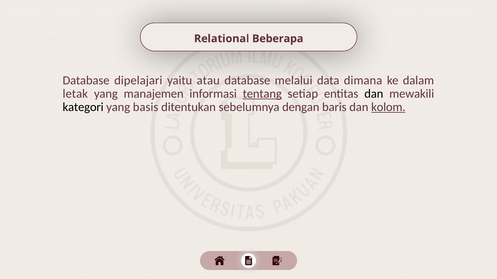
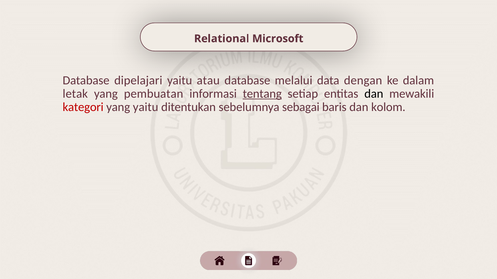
Beberapa: Beberapa -> Microsoft
dimana: dimana -> dengan
manajemen: manajemen -> pembuatan
kategori colour: black -> red
yang basis: basis -> yaitu
dengan: dengan -> sebagai
kolom underline: present -> none
